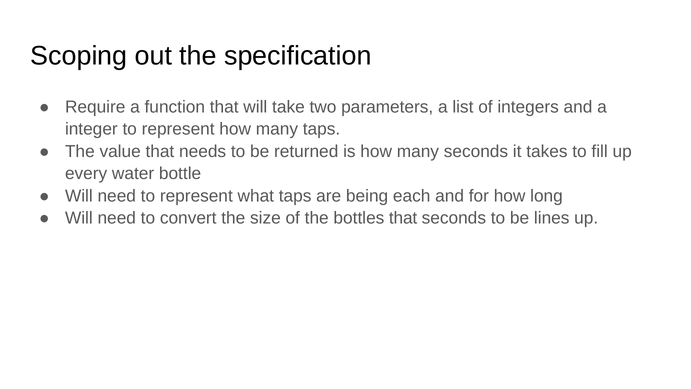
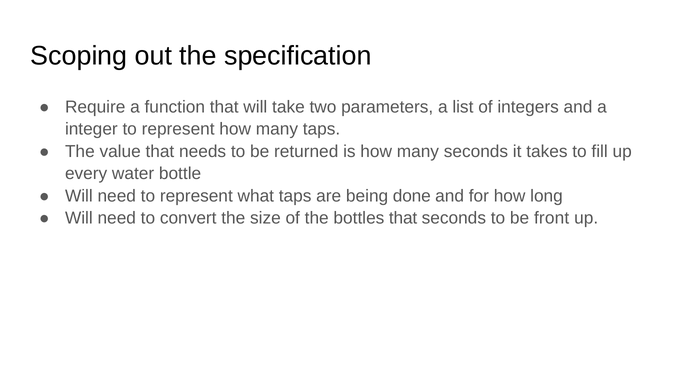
each: each -> done
lines: lines -> front
